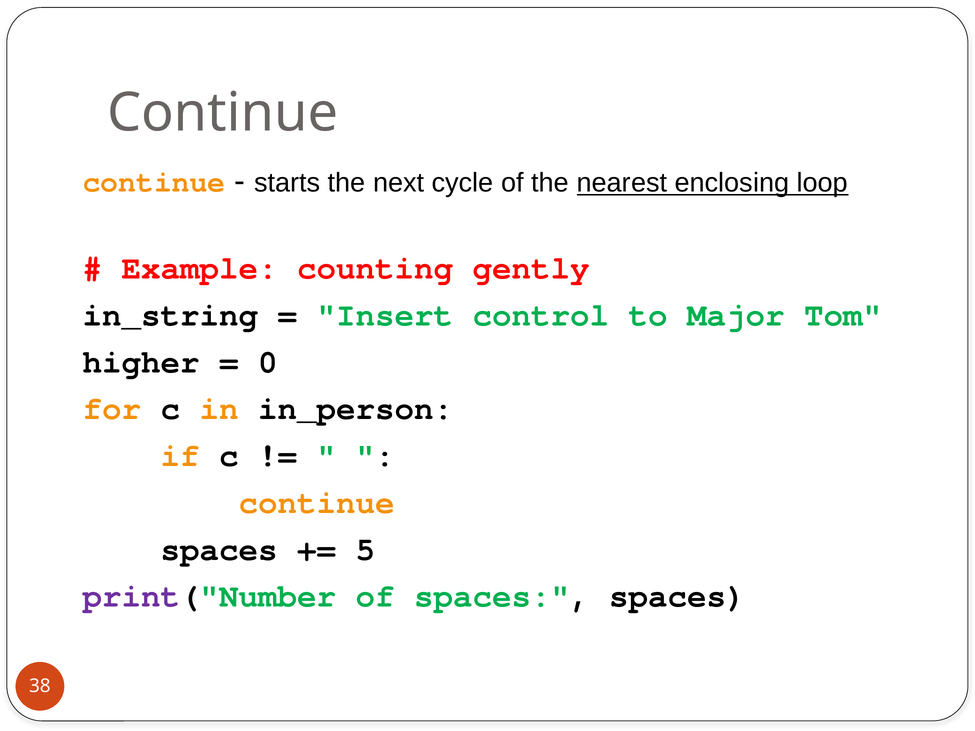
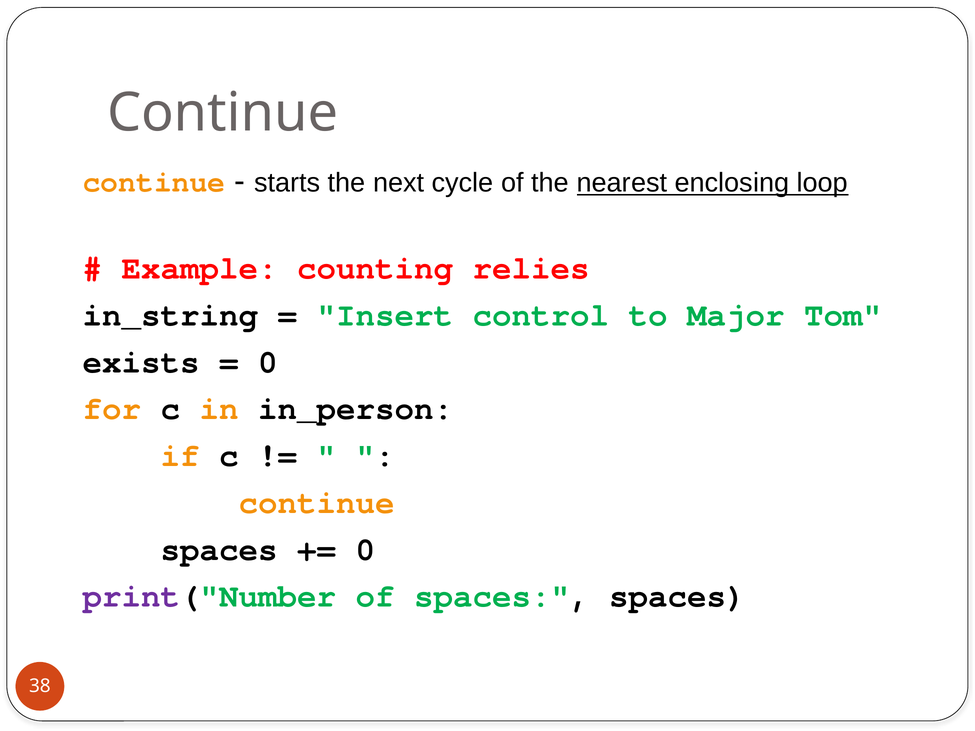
gently: gently -> relies
higher: higher -> exists
5 at (366, 549): 5 -> 0
